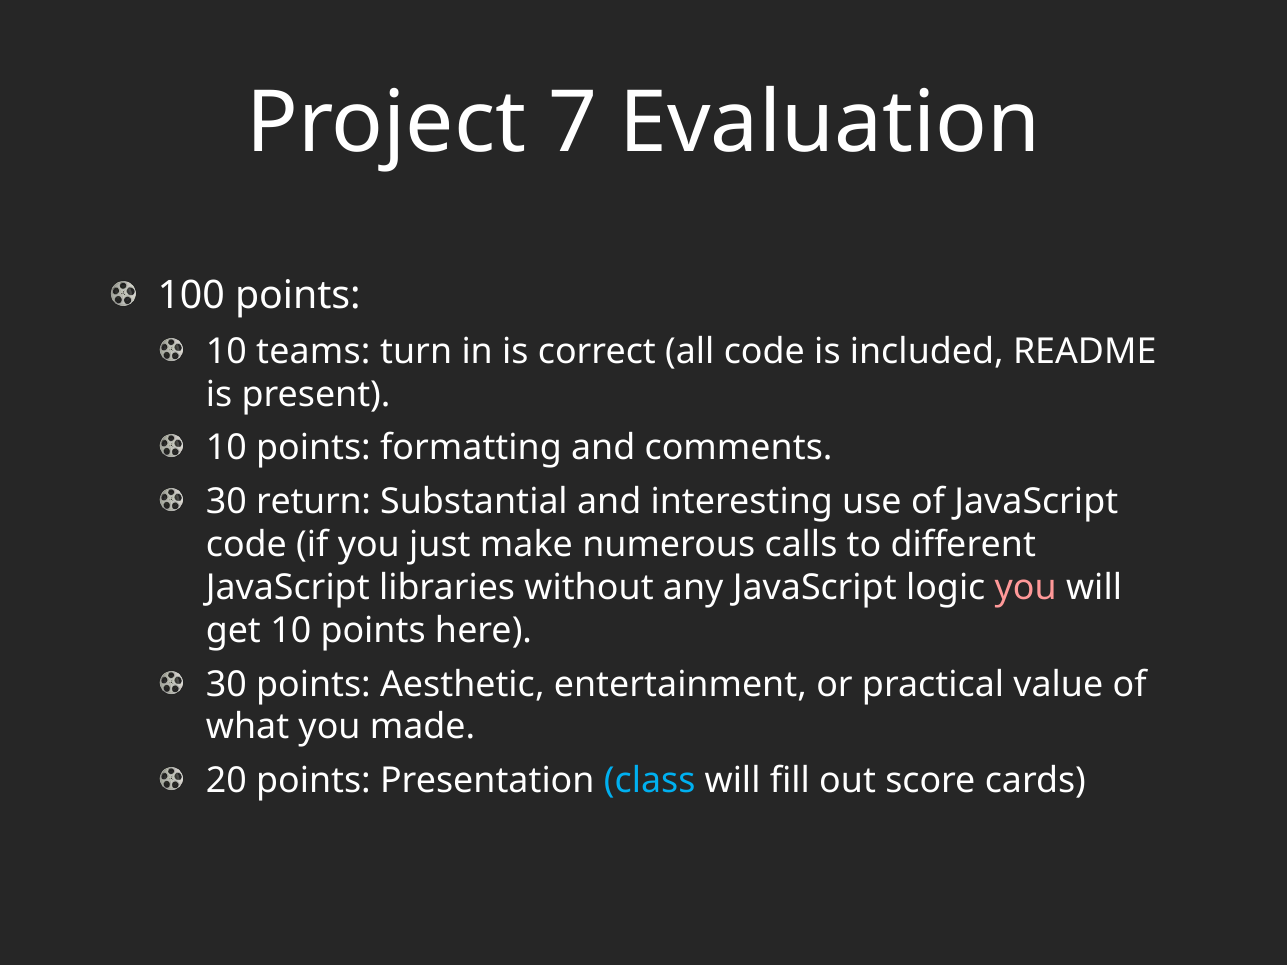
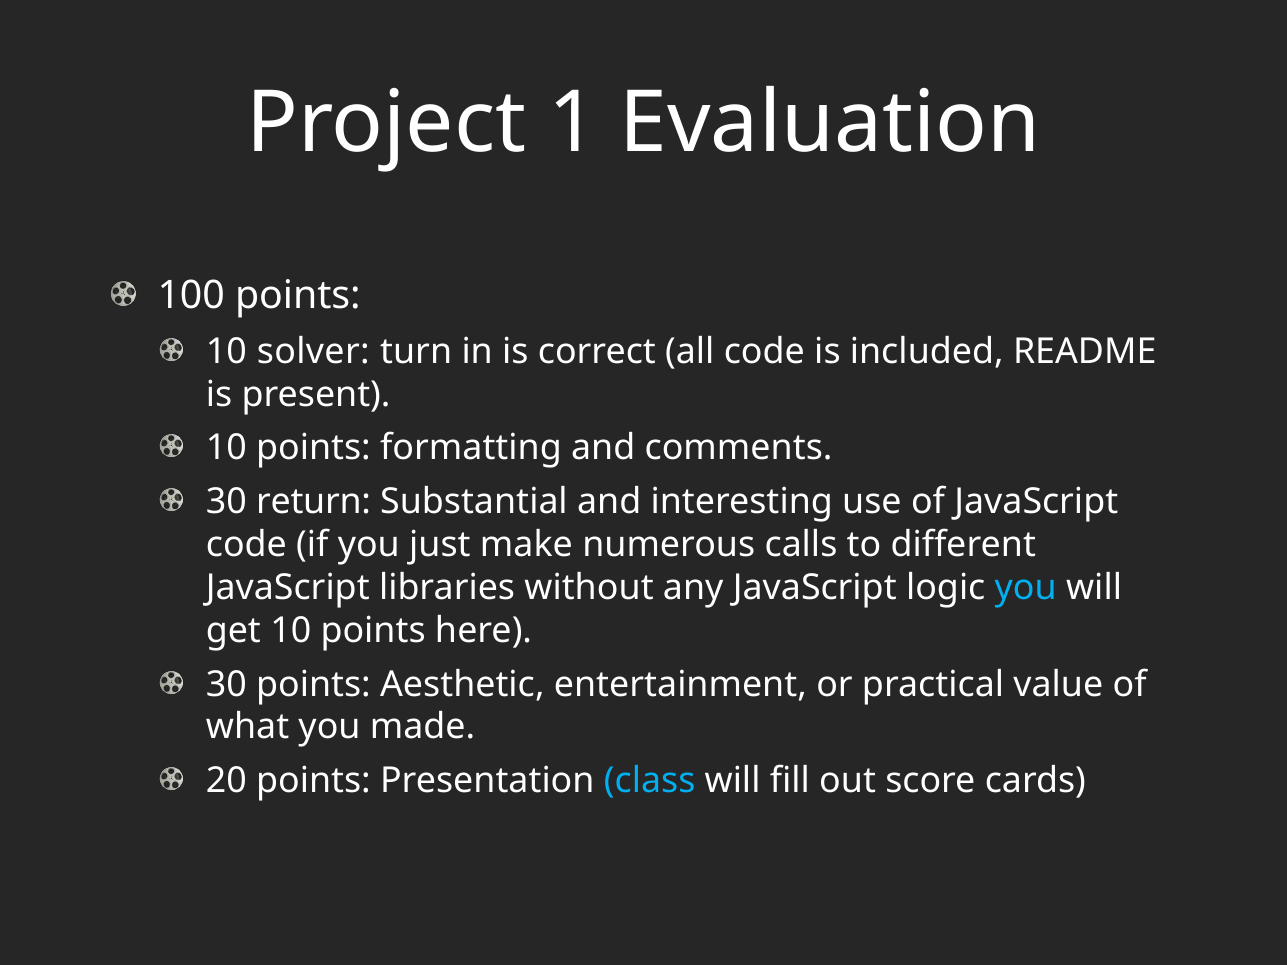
7: 7 -> 1
teams: teams -> solver
you at (1026, 588) colour: pink -> light blue
